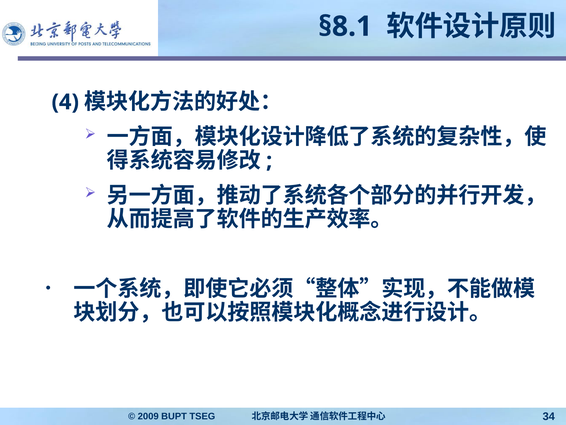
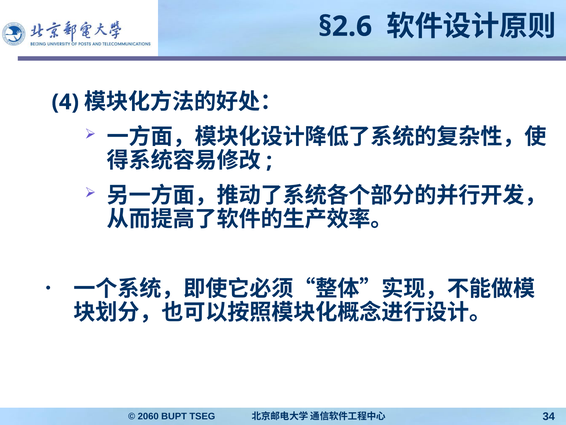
§8.1: §8.1 -> §2.6
2009: 2009 -> 2060
